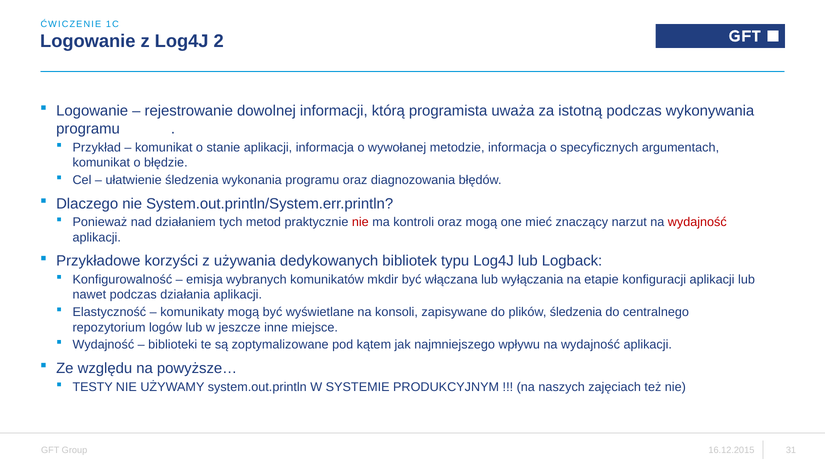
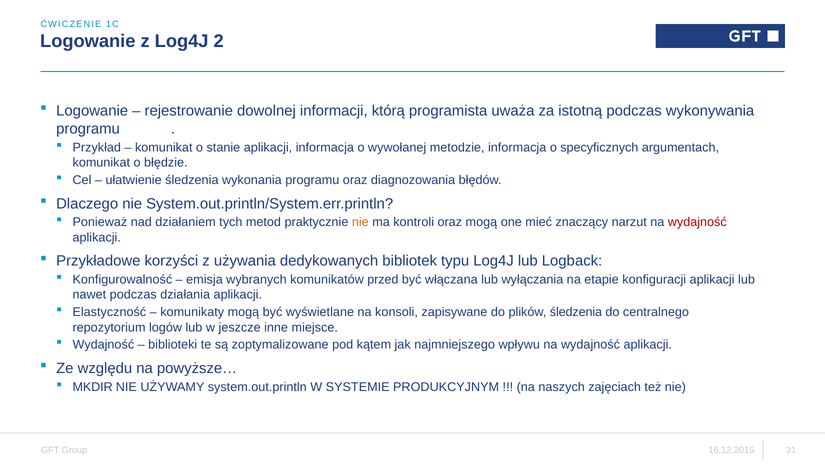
nie at (360, 222) colour: red -> orange
mkdir: mkdir -> przed
TESTY: TESTY -> MKDIR
